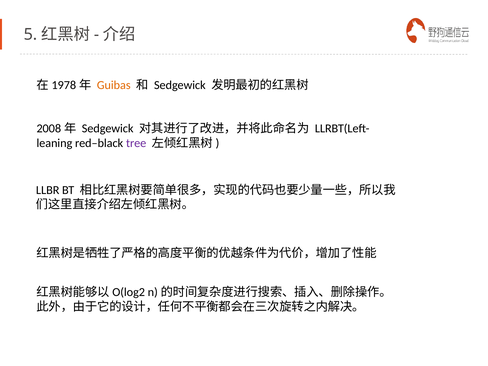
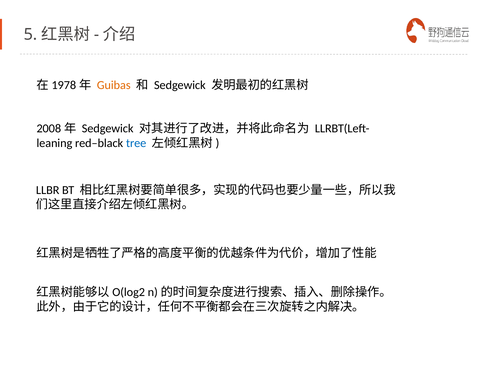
tree colour: purple -> blue
